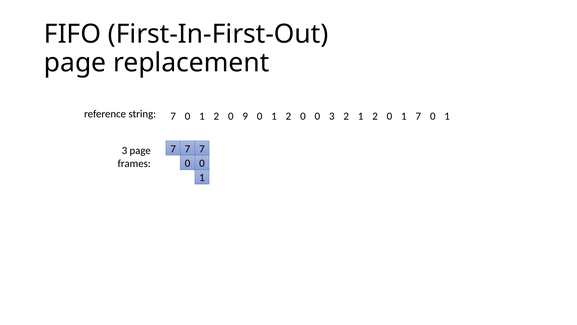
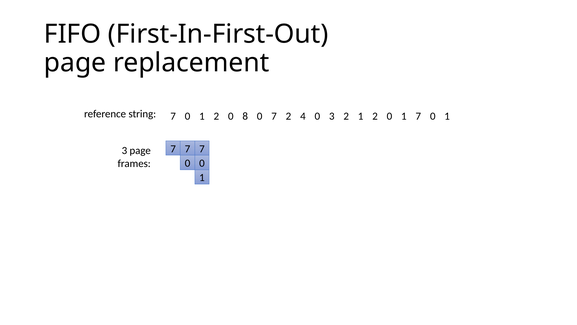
9: 9 -> 8
1 at (274, 116): 1 -> 7
0 at (303, 116): 0 -> 4
